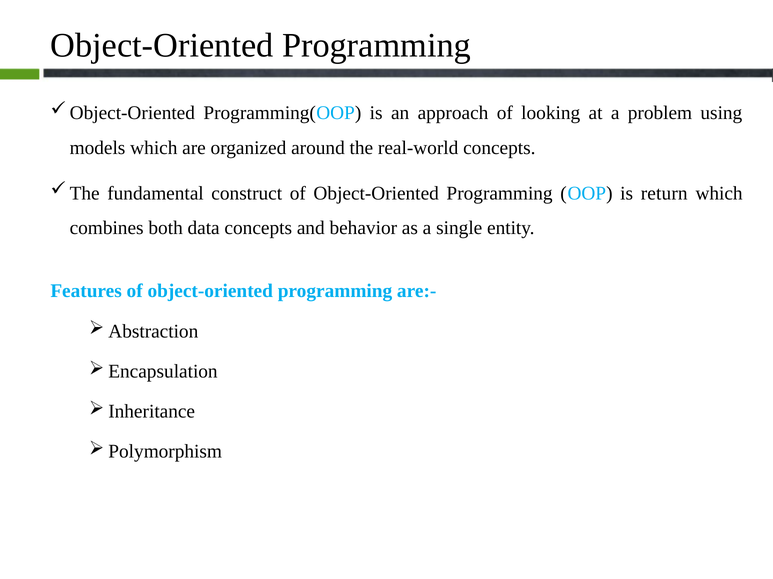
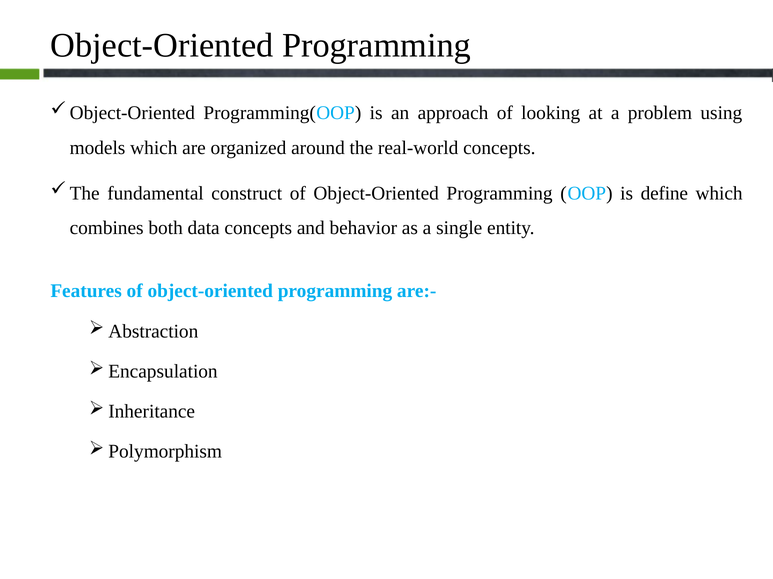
return: return -> define
